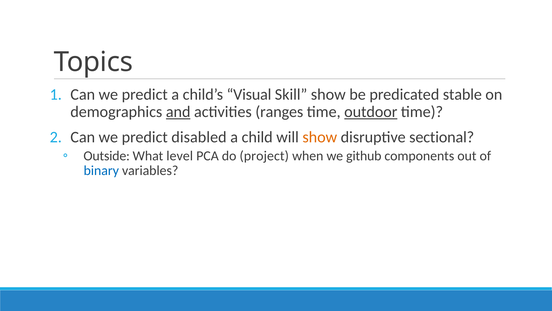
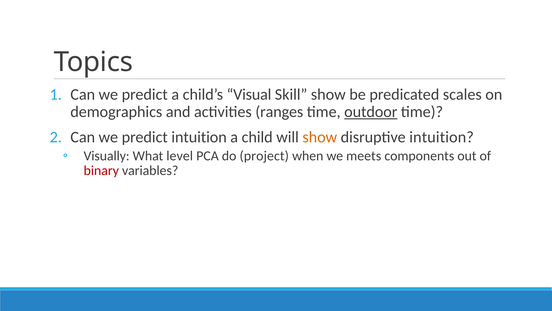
stable: stable -> scales
and underline: present -> none
predict disabled: disabled -> intuition
disruptive sectional: sectional -> intuition
Outside: Outside -> Visually
github: github -> meets
binary colour: blue -> red
